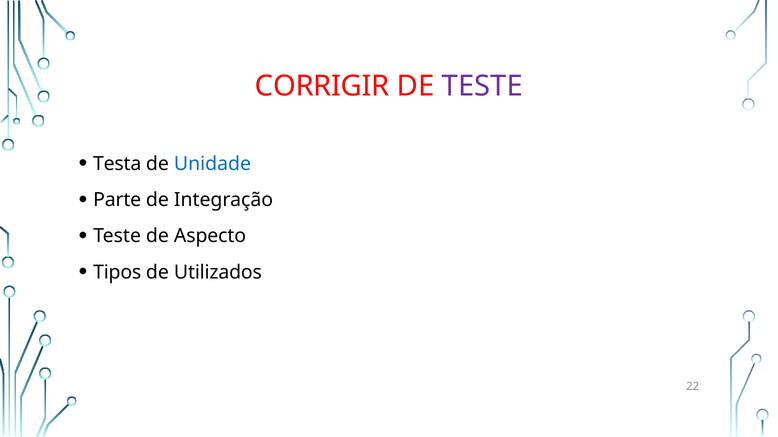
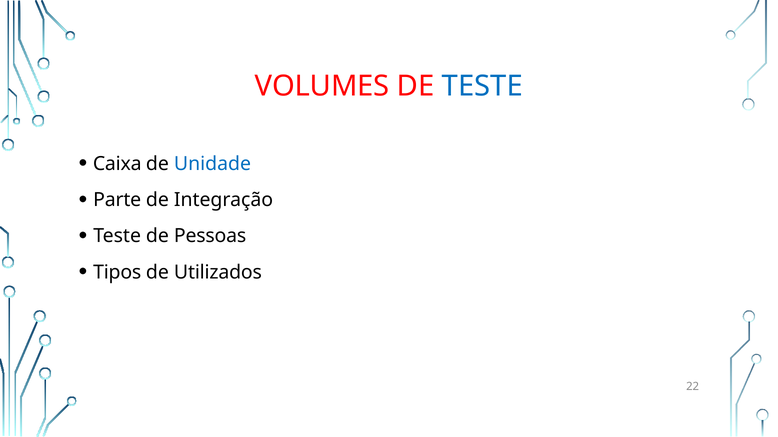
CORRIGIR: CORRIGIR -> VOLUMES
TESTE at (482, 86) colour: purple -> blue
Testa: Testa -> Caixa
Aspecto: Aspecto -> Pessoas
